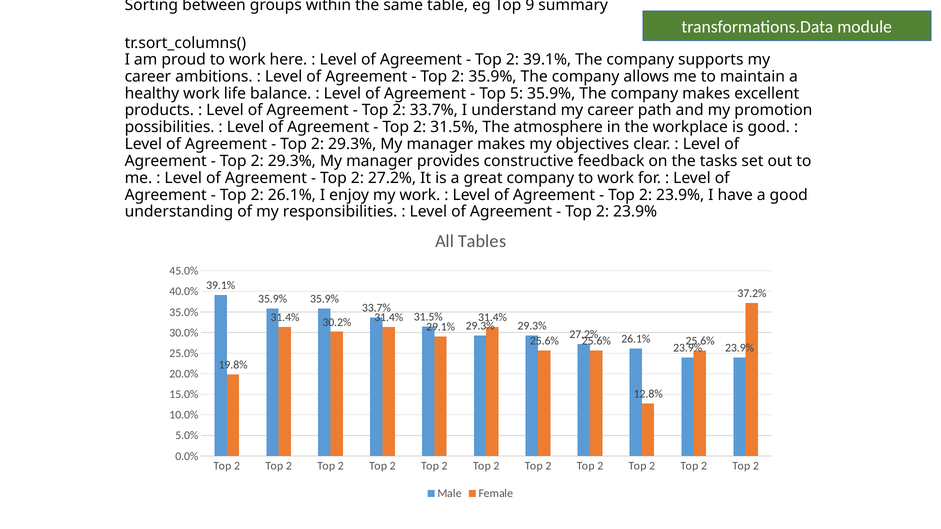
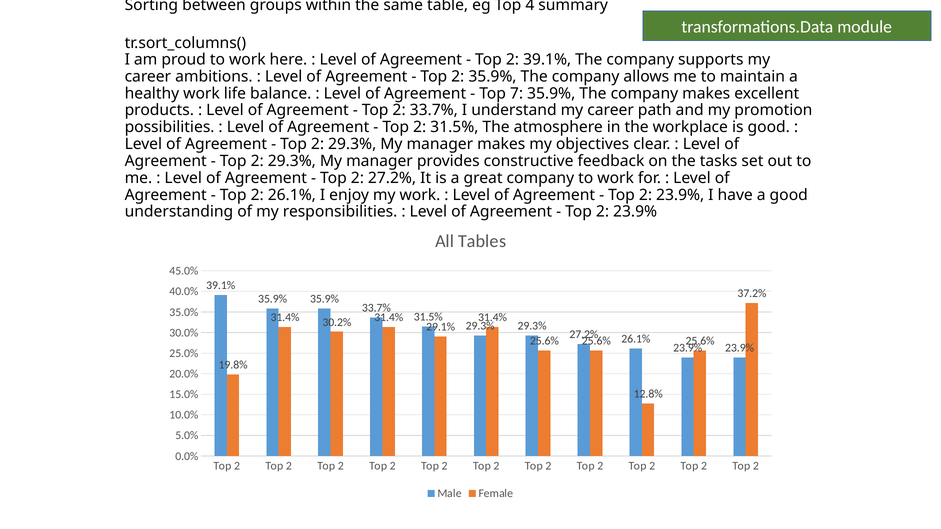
9: 9 -> 4
5: 5 -> 7
